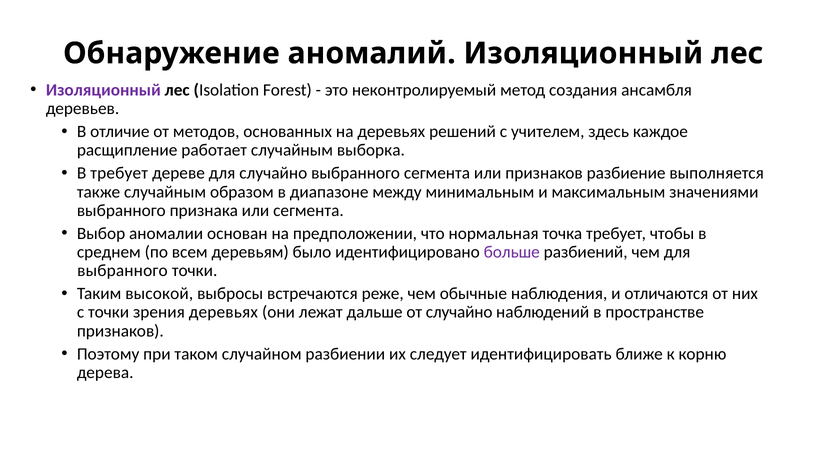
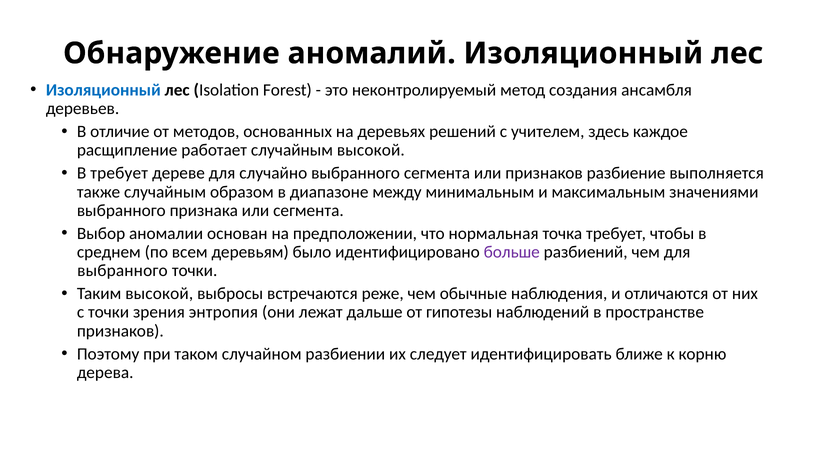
Изоляционный at (103, 90) colour: purple -> blue
случайным выборка: выборка -> высокой
зрения деревьях: деревьях -> энтропия
от случайно: случайно -> гипотезы
